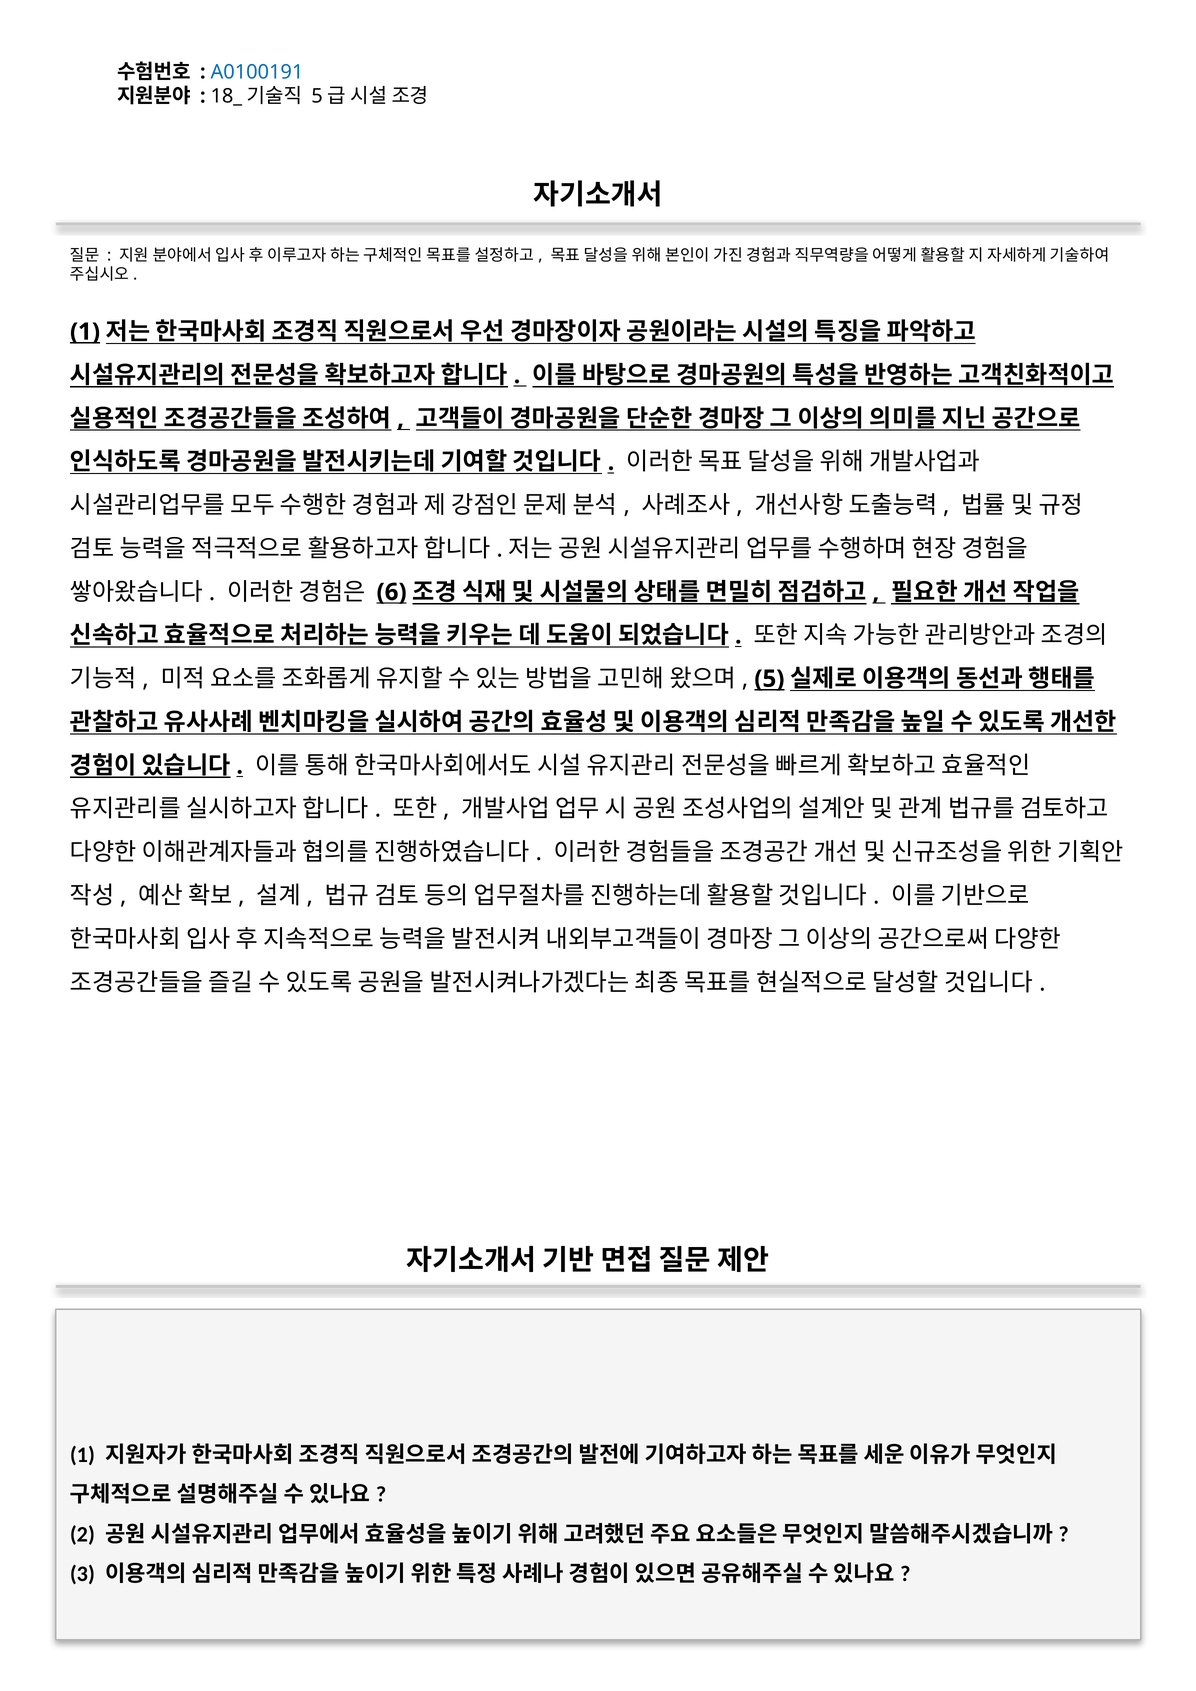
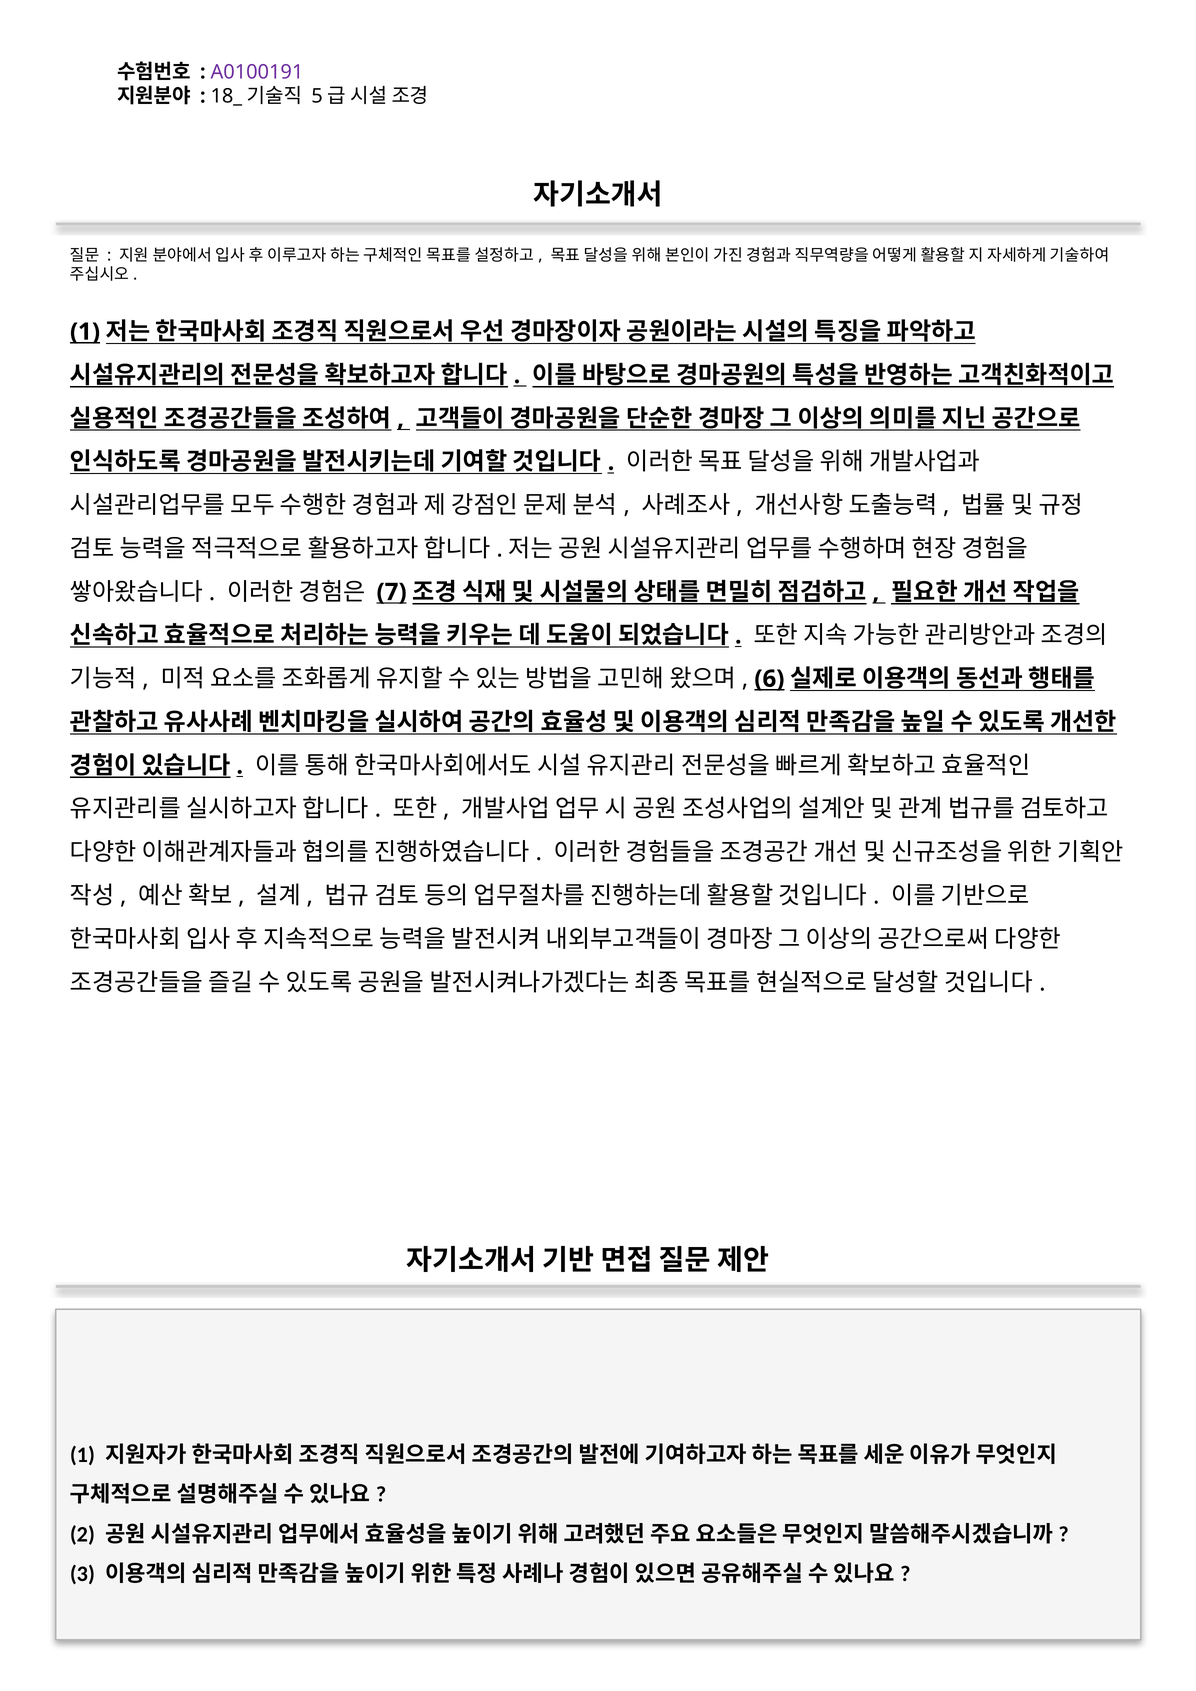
A0100191 colour: blue -> purple
6: 6 -> 7
5: 5 -> 6
